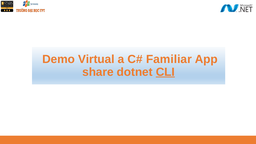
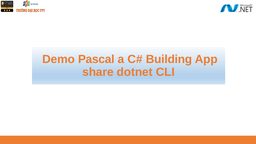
Virtual: Virtual -> Pascal
Familiar: Familiar -> Building
CLI underline: present -> none
